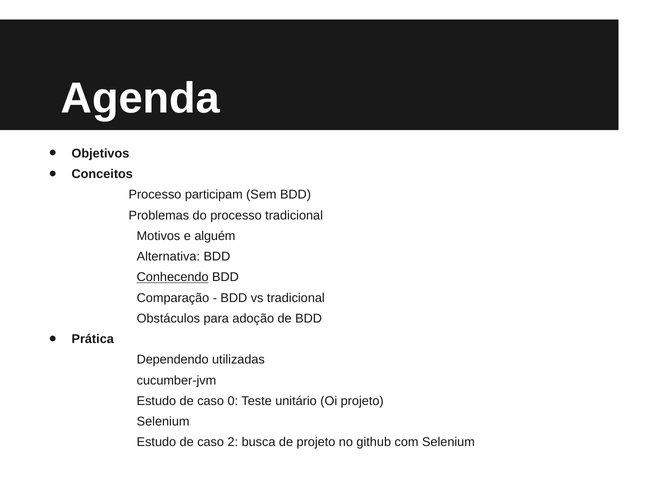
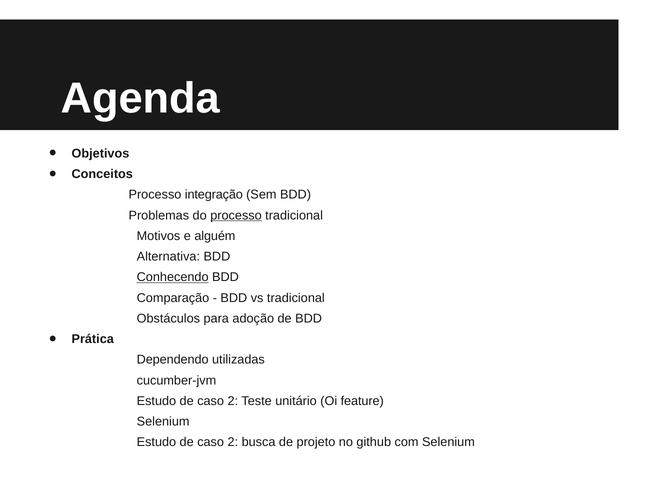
participam: participam -> integração
processo at (236, 216) underline: none -> present
0 at (233, 401): 0 -> 2
Oi projeto: projeto -> feature
